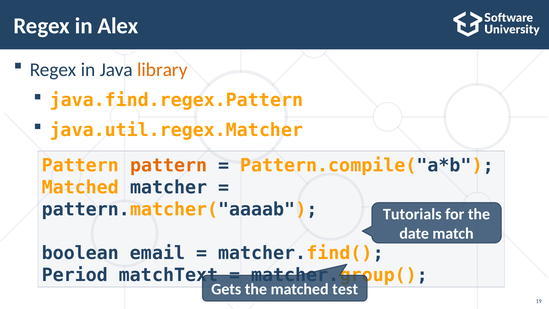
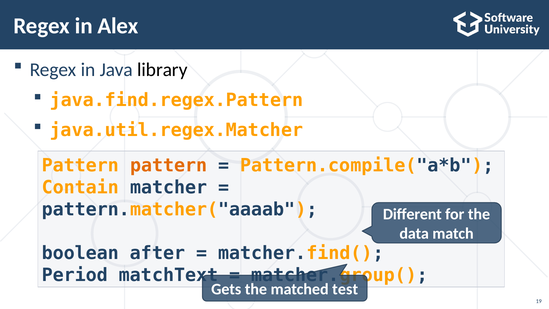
library colour: orange -> black
Matched at (80, 187): Matched -> Contain
Tutorials: Tutorials -> Different
date: date -> data
email: email -> after
